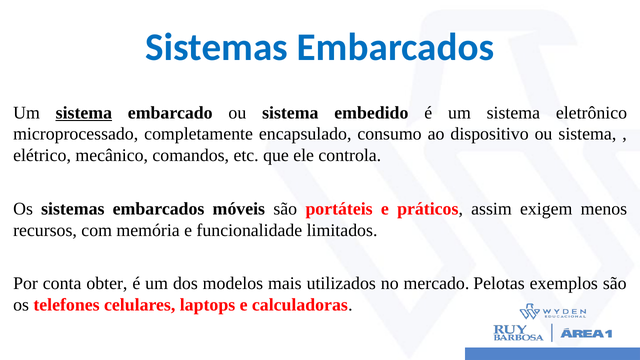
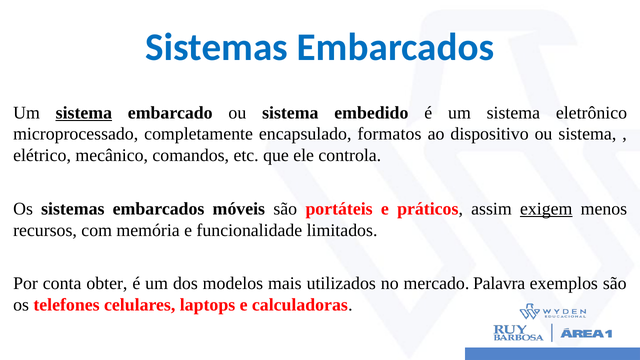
consumo: consumo -> formatos
exigem underline: none -> present
Pelotas: Pelotas -> Palavra
